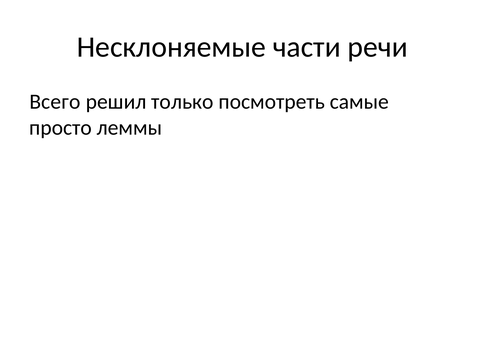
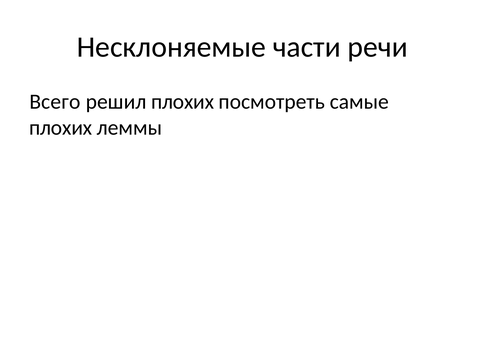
решил только: только -> плохих
просто at (61, 128): просто -> плохих
